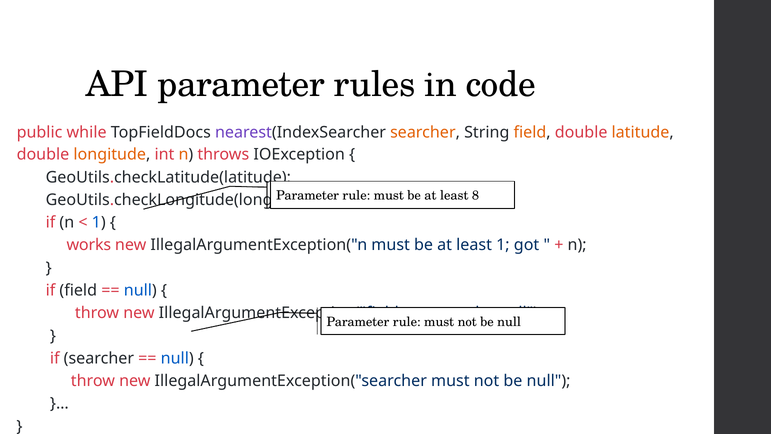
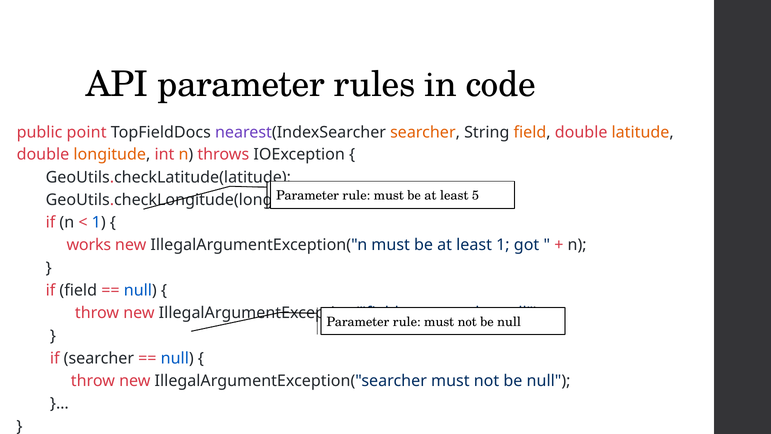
while: while -> point
8: 8 -> 5
